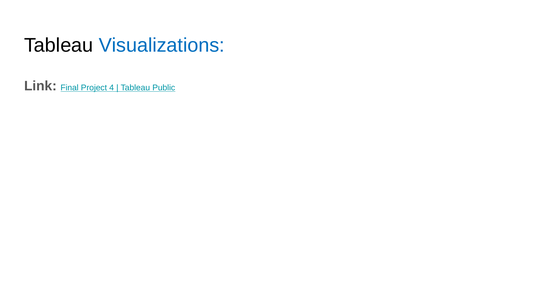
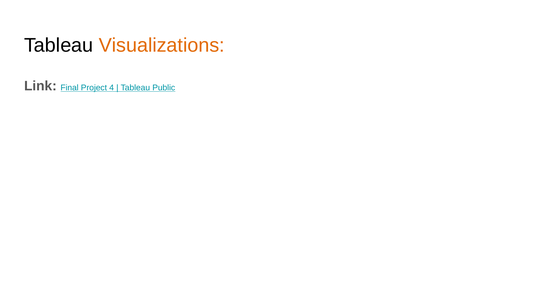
Visualizations colour: blue -> orange
